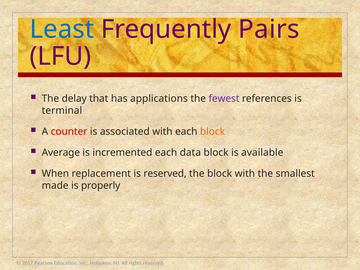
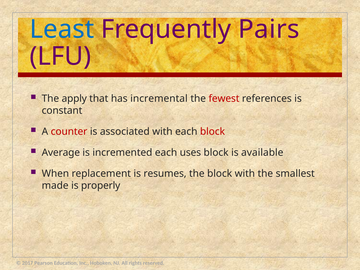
delay: delay -> apply
applications: applications -> incremental
fewest colour: purple -> red
terminal: terminal -> constant
block at (212, 132) colour: orange -> red
data: data -> uses
is reserved: reserved -> resumes
